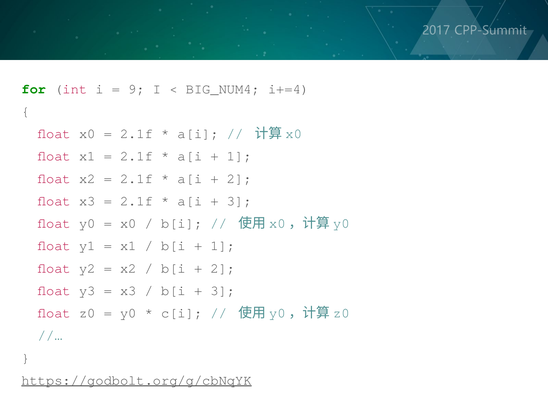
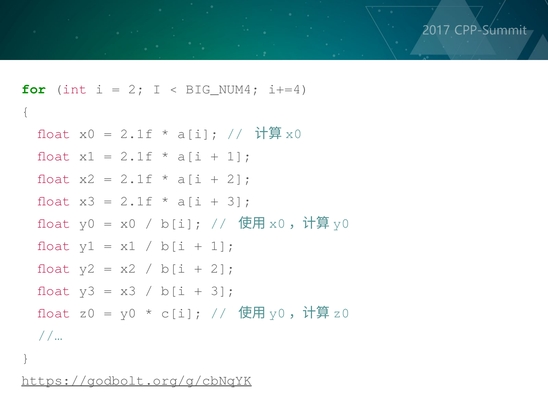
9 at (137, 89): 9 -> 2
